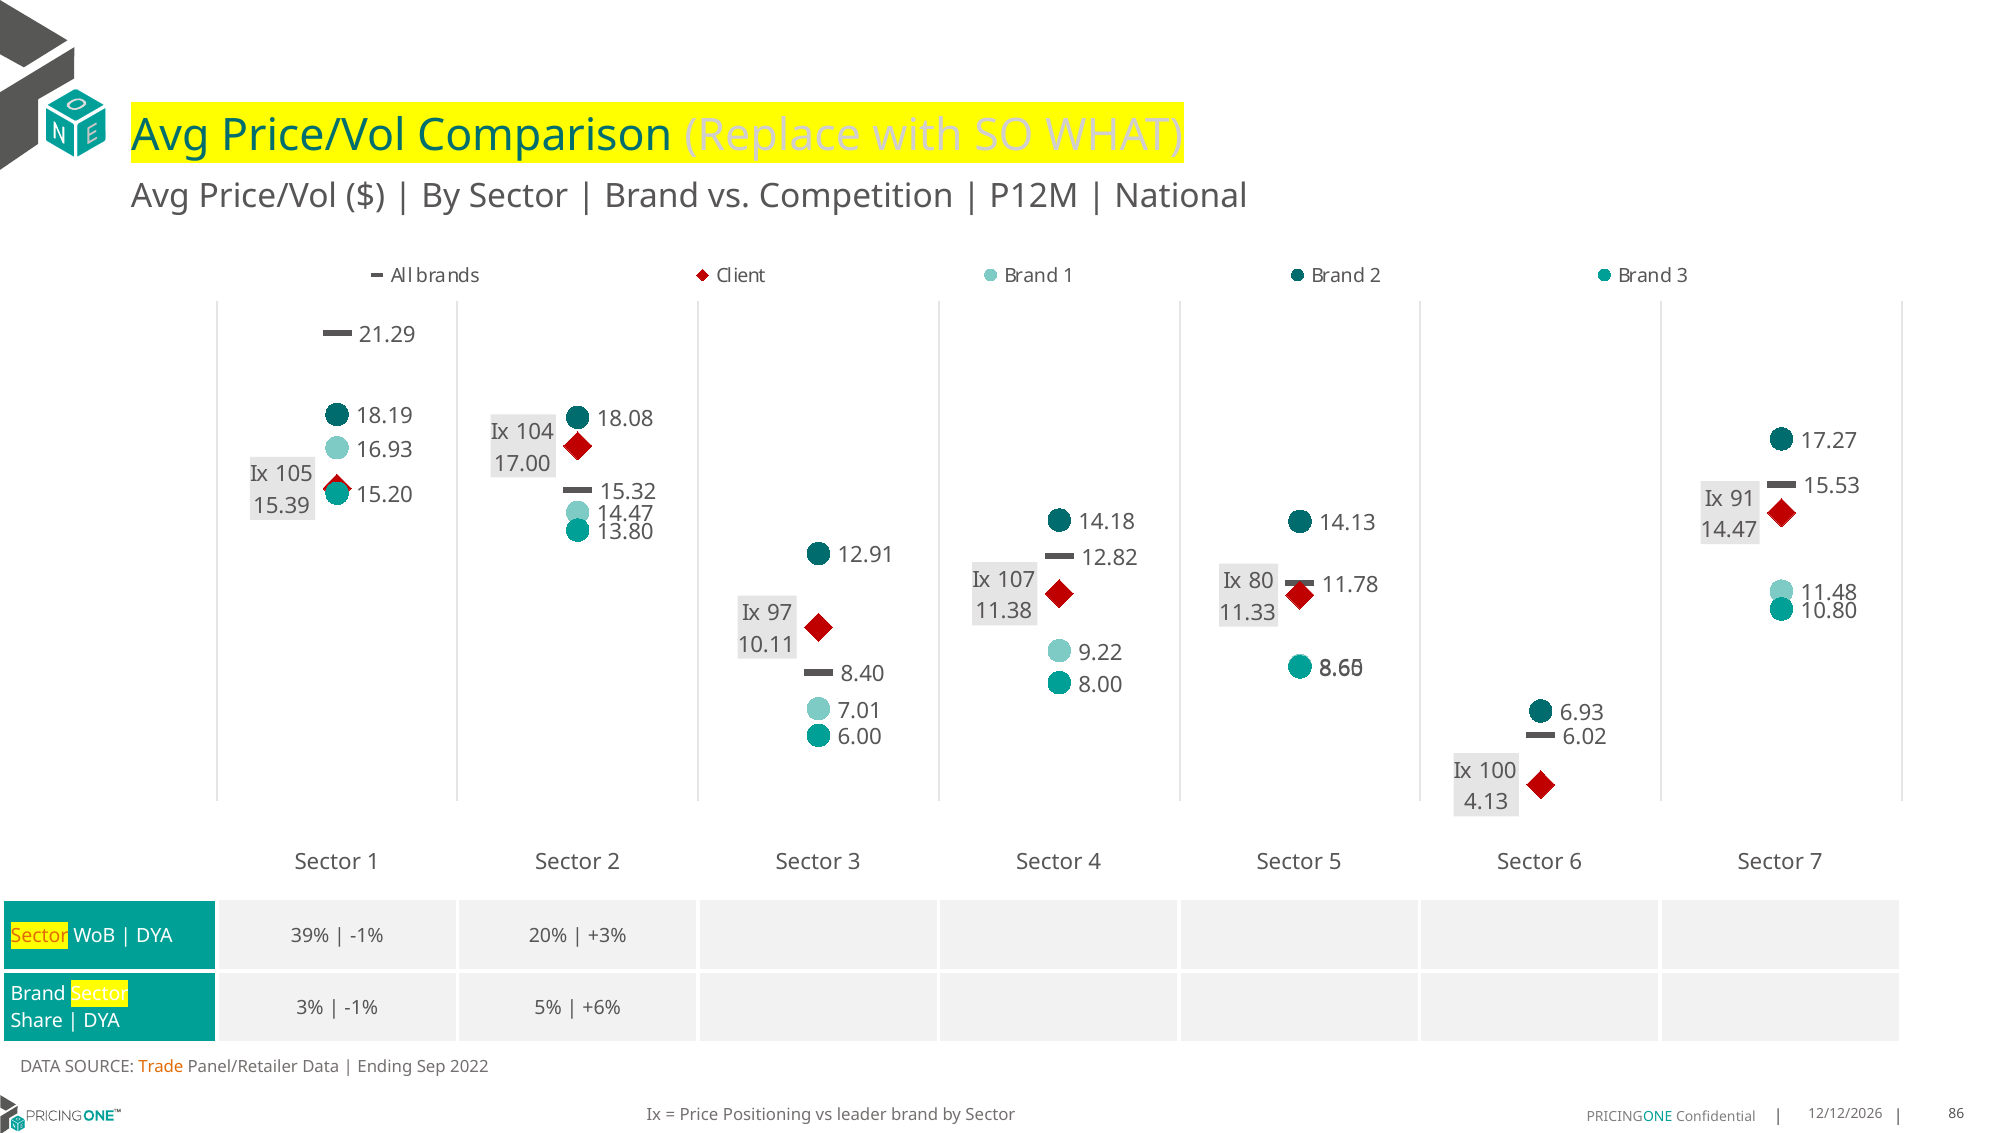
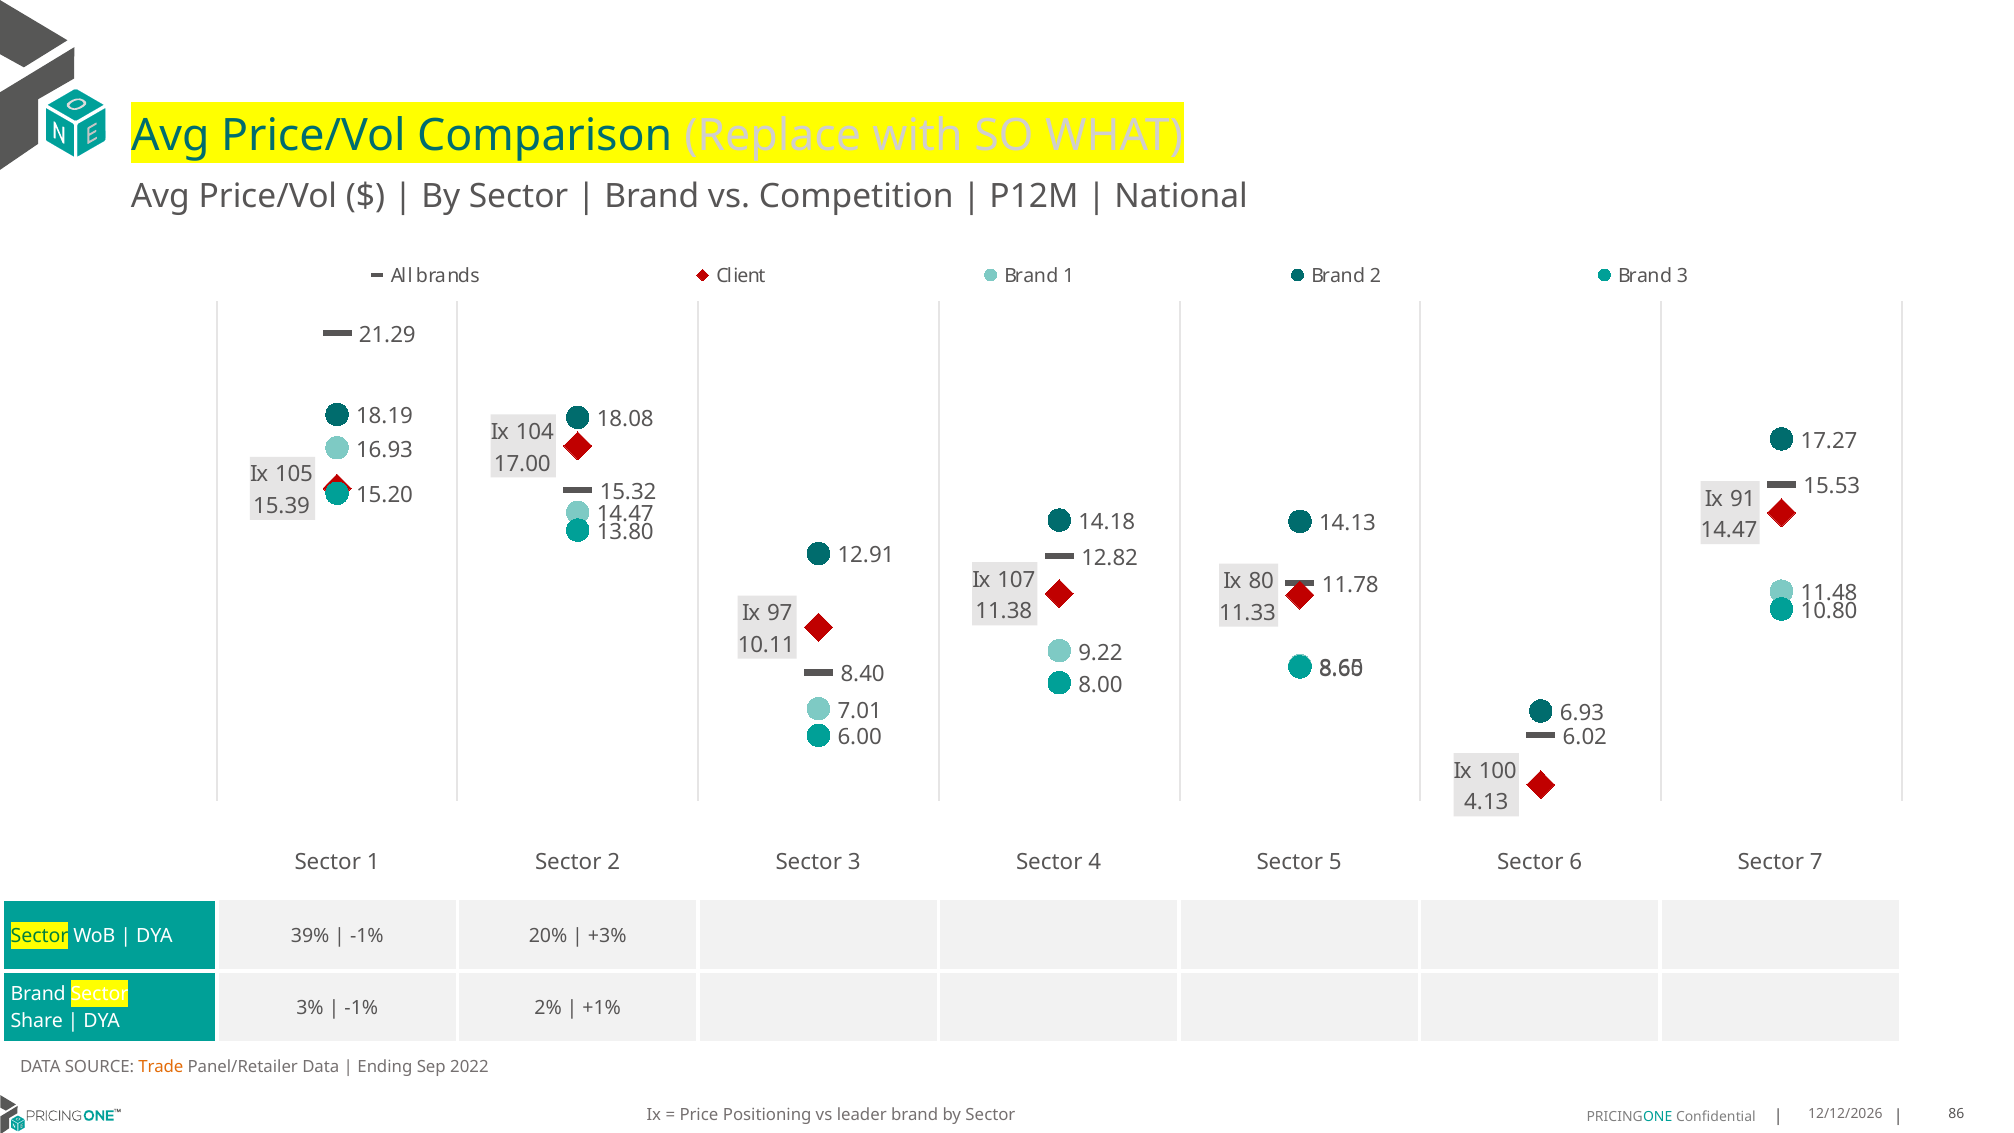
Sector at (40, 936) colour: orange -> green
5%: 5% -> 2%
+6%: +6% -> +1%
